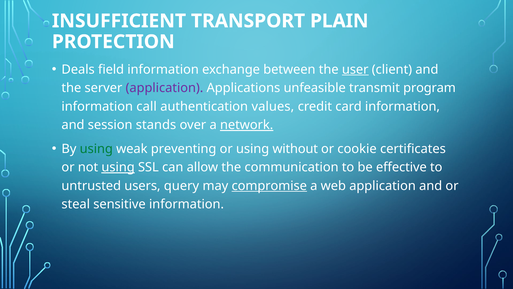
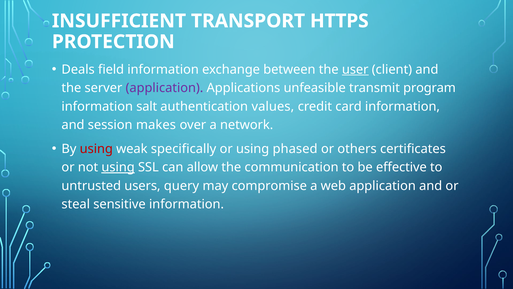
PLAIN: PLAIN -> HTTPS
call: call -> salt
stands: stands -> makes
network underline: present -> none
using at (96, 149) colour: green -> red
preventing: preventing -> specifically
without: without -> phased
cookie: cookie -> others
compromise underline: present -> none
